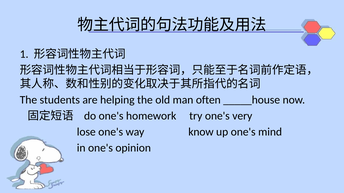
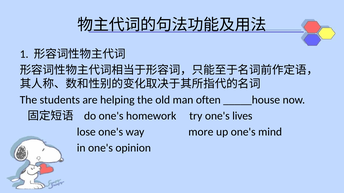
very: very -> lives
know: know -> more
